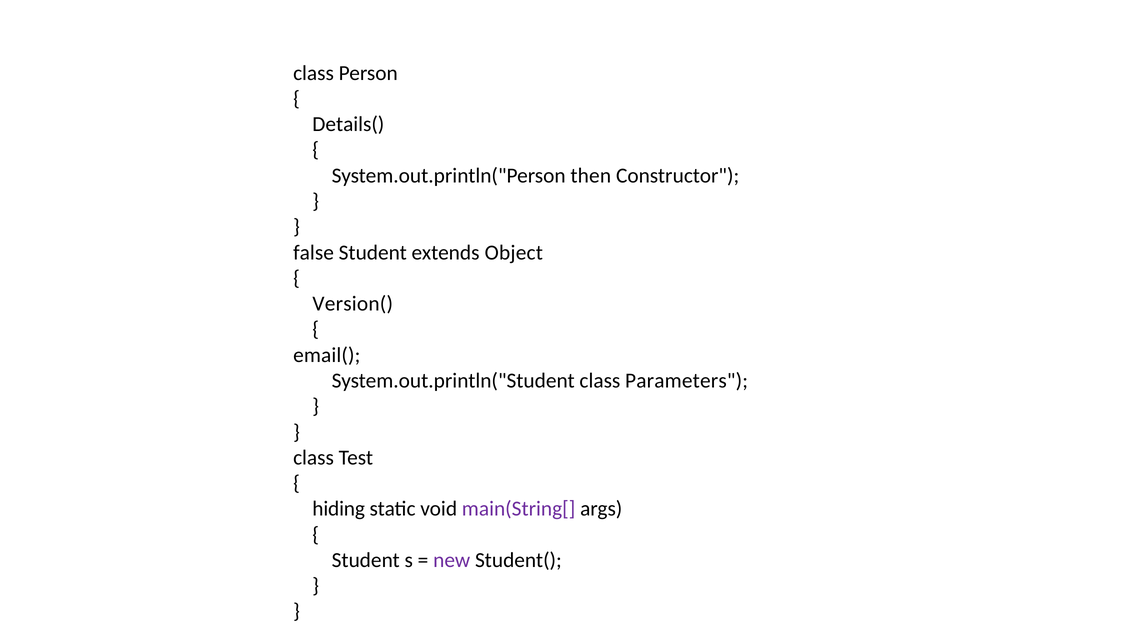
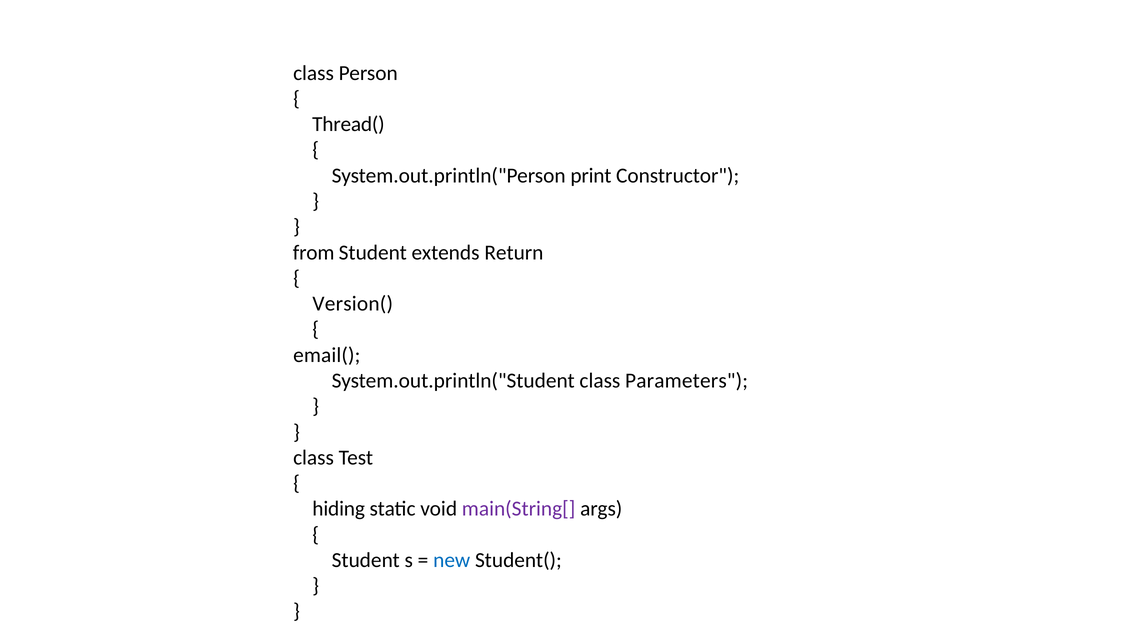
Details(: Details( -> Thread(
then: then -> print
false: false -> from
Object: Object -> Return
new colour: purple -> blue
